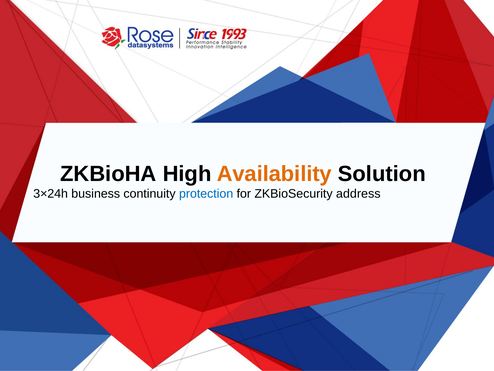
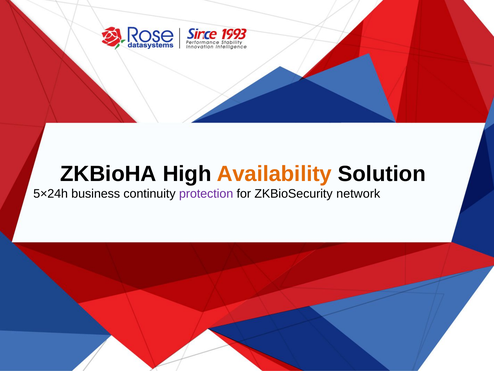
3×24h: 3×24h -> 5×24h
protection colour: blue -> purple
address: address -> network
